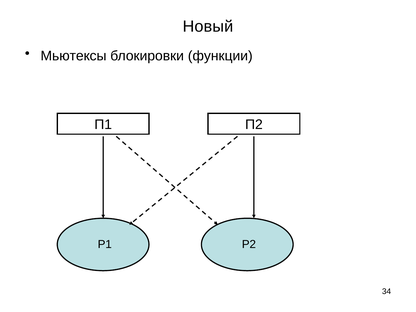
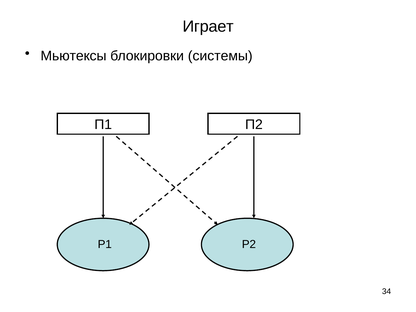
Новый: Новый -> Играет
функции: функции -> системы
